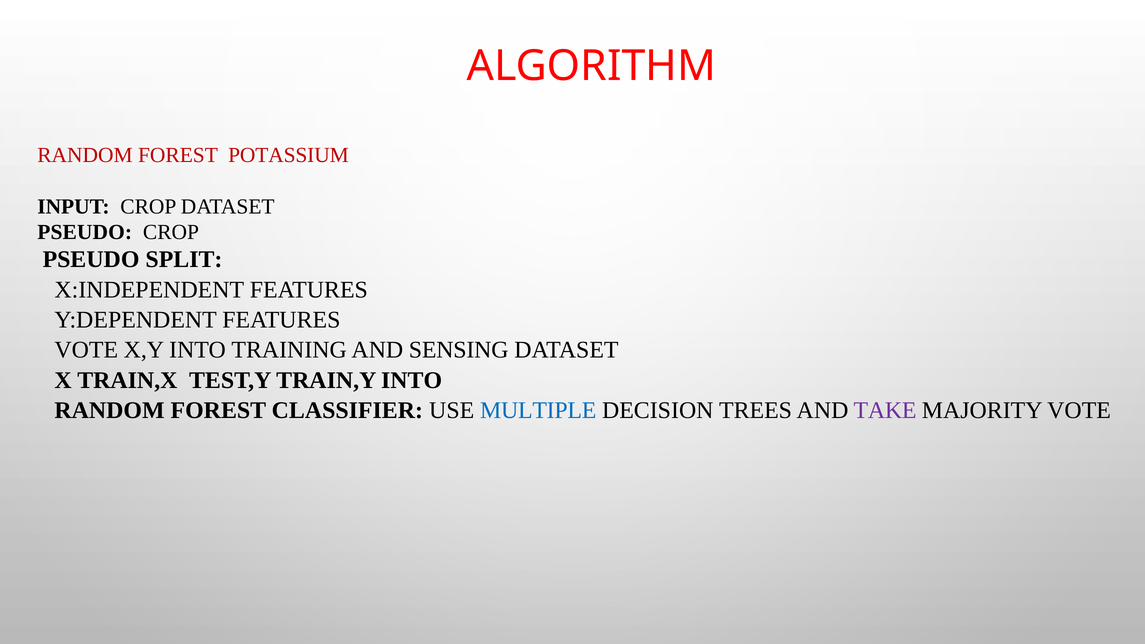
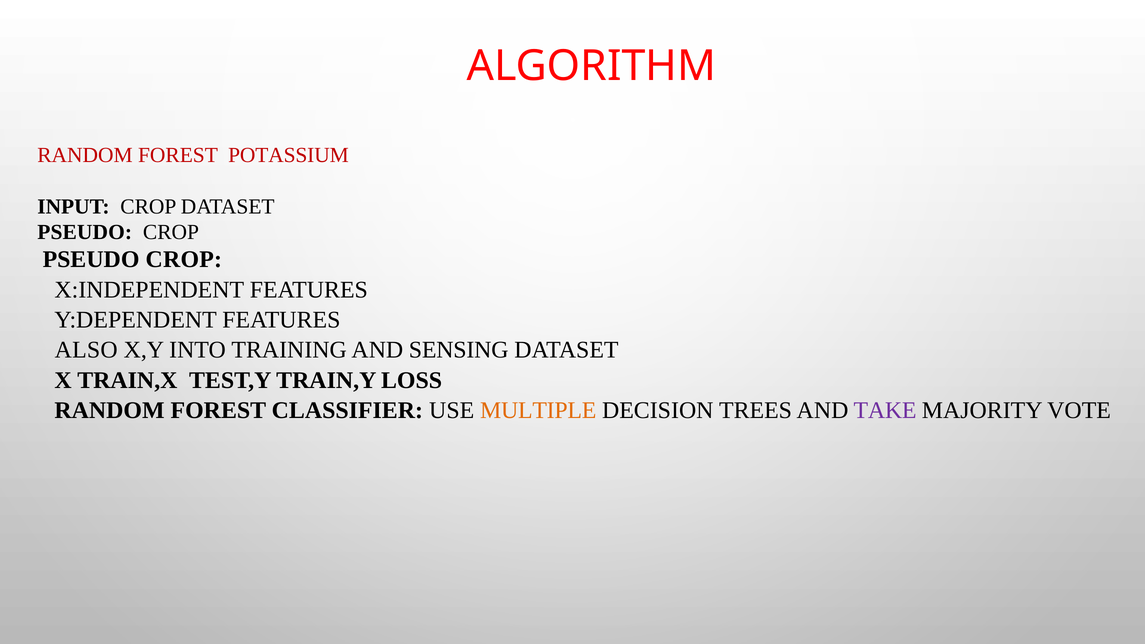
SPLIT at (184, 260): SPLIT -> CROP
VOTE at (86, 350): VOTE -> ALSO
TRAIN,Y INTO: INTO -> LOSS
MULTIPLE colour: blue -> orange
